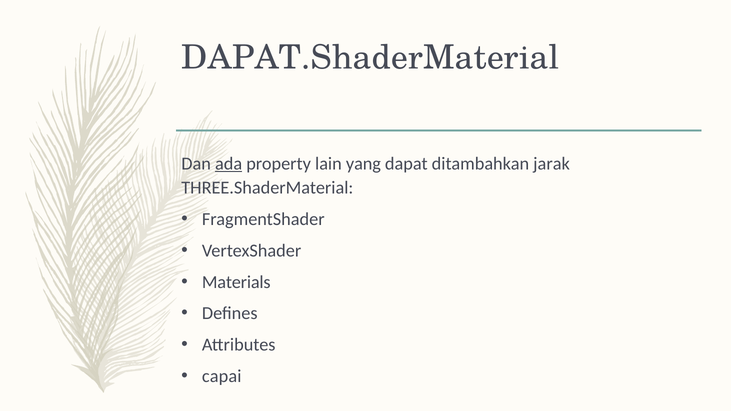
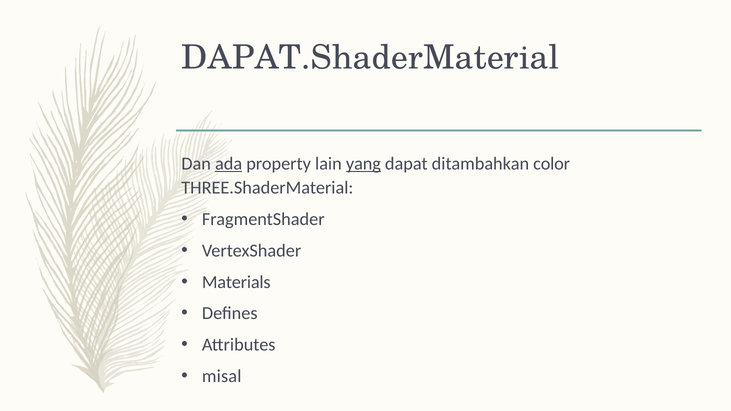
yang underline: none -> present
jarak: jarak -> color
capai: capai -> misal
